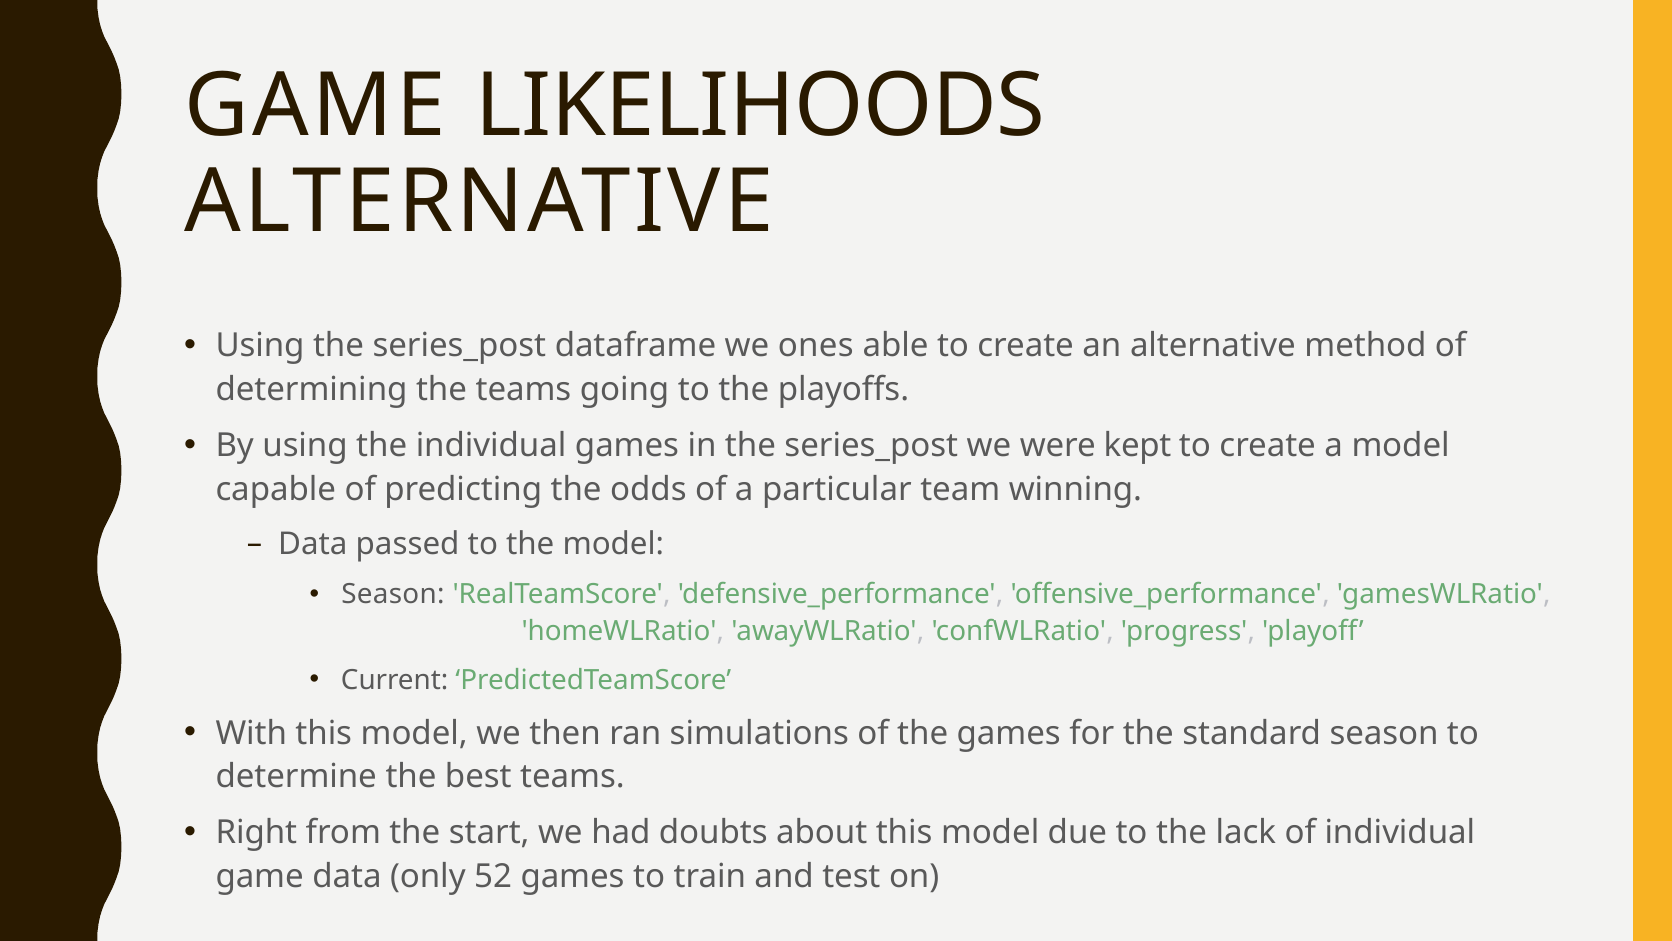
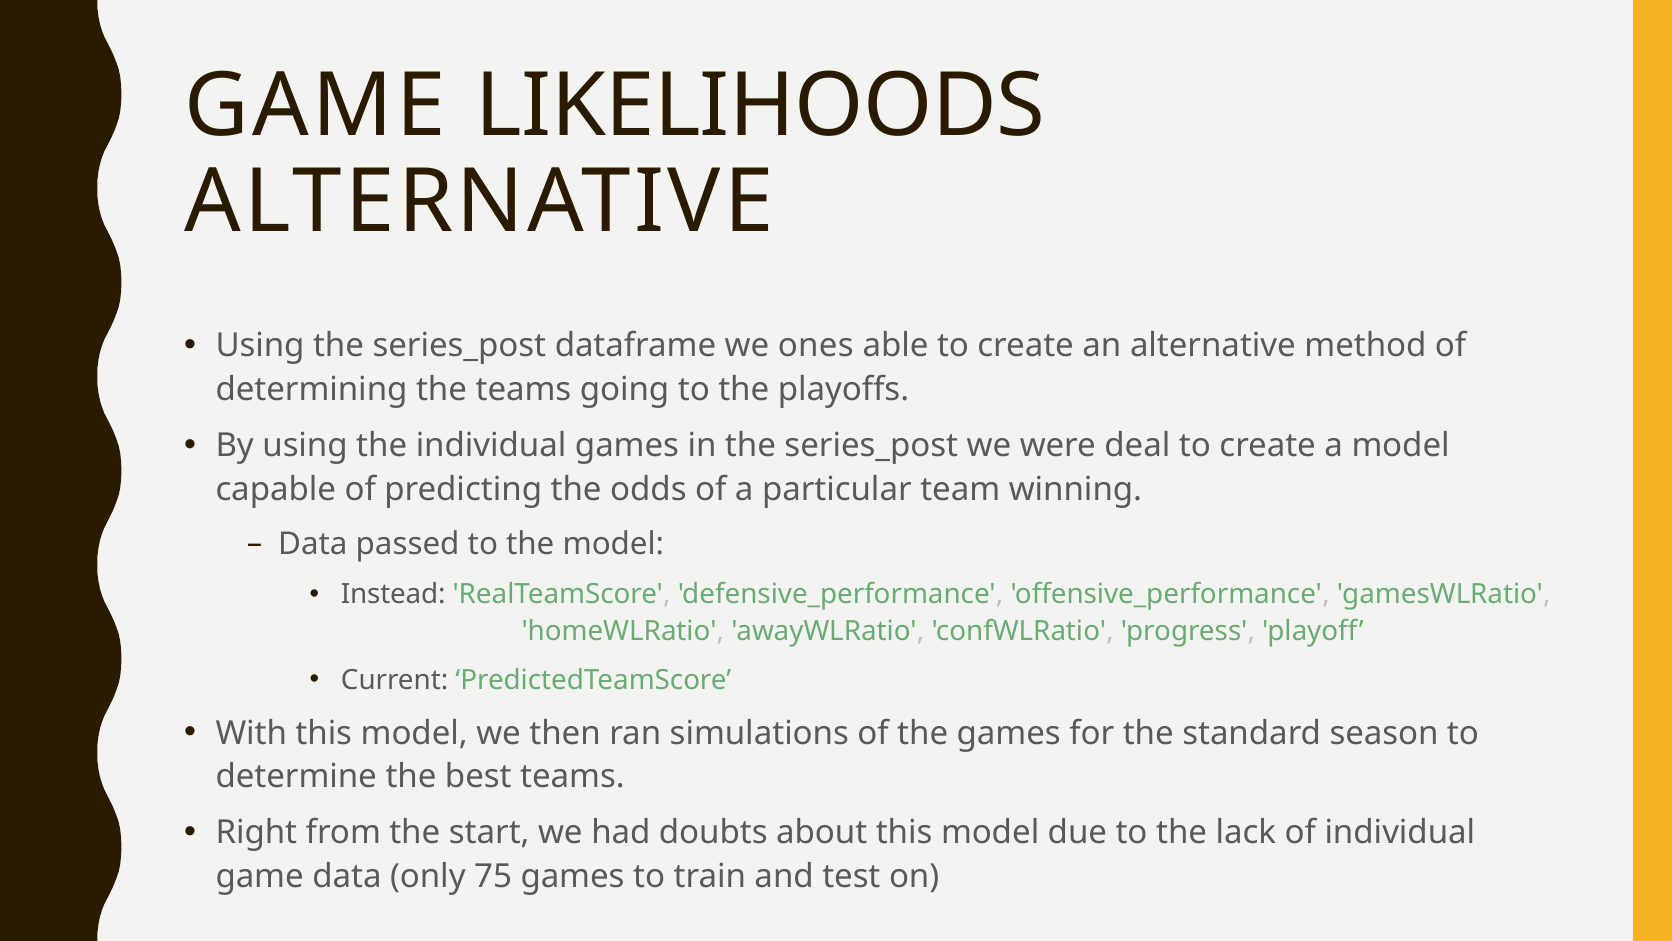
kept: kept -> deal
Season at (393, 594): Season -> Instead
52: 52 -> 75
